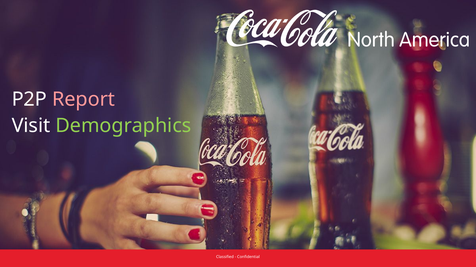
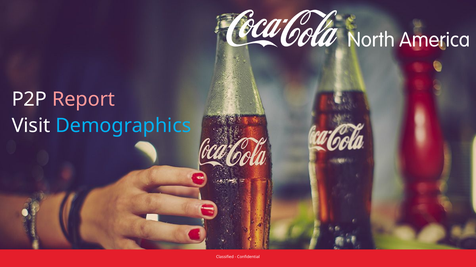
Demographics colour: light green -> light blue
